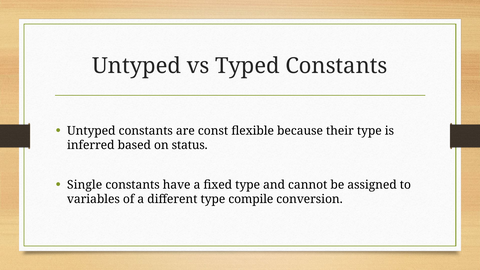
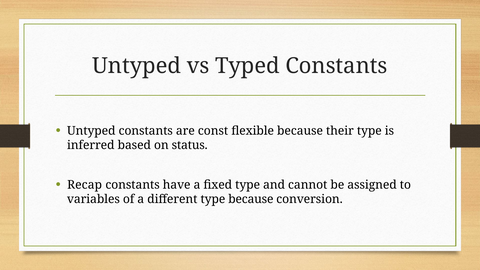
Single: Single -> Recap
type compile: compile -> because
